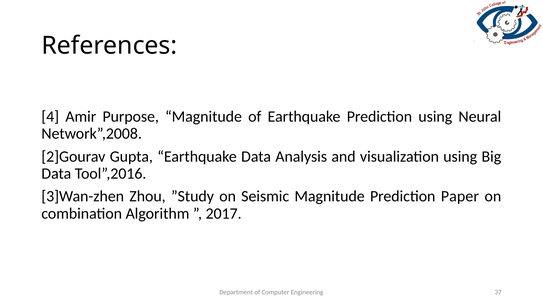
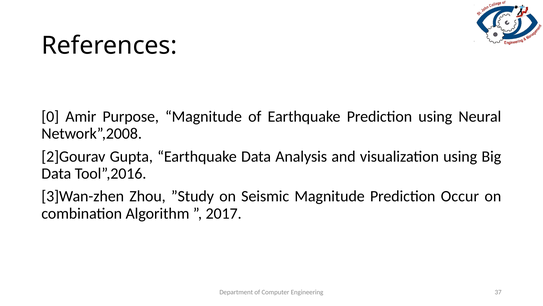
4: 4 -> 0
Paper: Paper -> Occur
